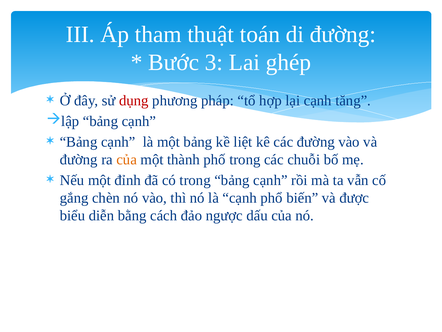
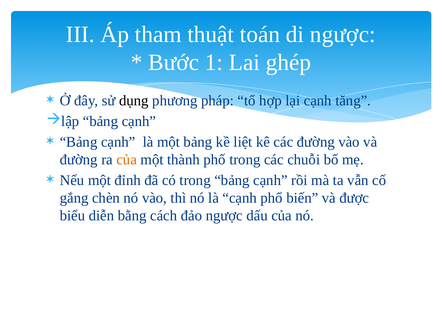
di đường: đường -> ngược
3: 3 -> 1
dụng colour: red -> black
